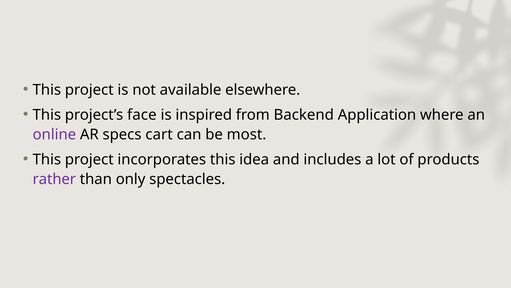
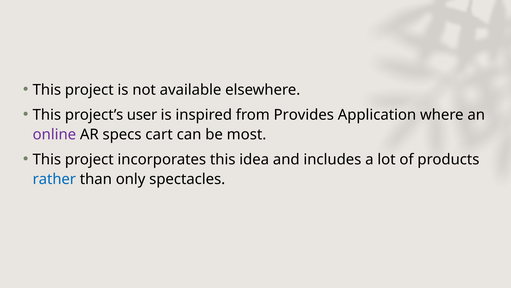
face: face -> user
Backend: Backend -> Provides
rather colour: purple -> blue
